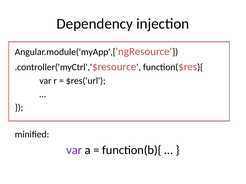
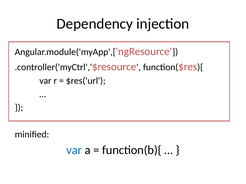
var at (74, 150) colour: purple -> blue
